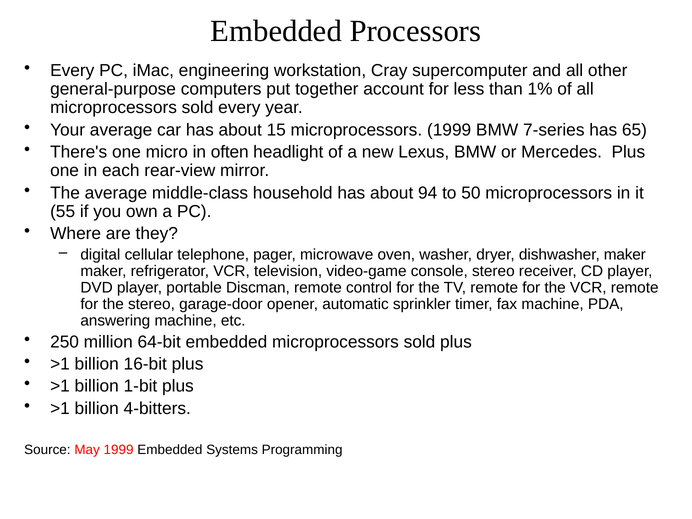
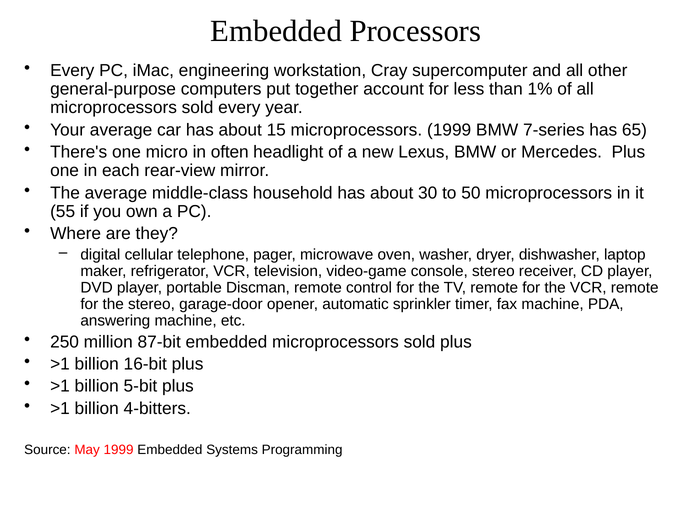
94: 94 -> 30
dishwasher maker: maker -> laptop
64-bit: 64-bit -> 87-bit
1-bit: 1-bit -> 5-bit
